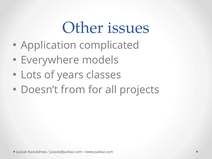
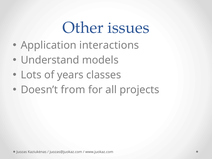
complicated: complicated -> interactions
Everywhere: Everywhere -> Understand
